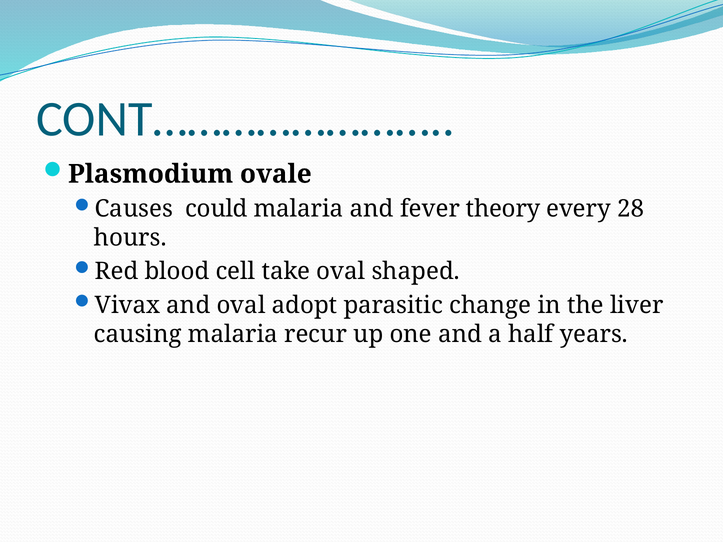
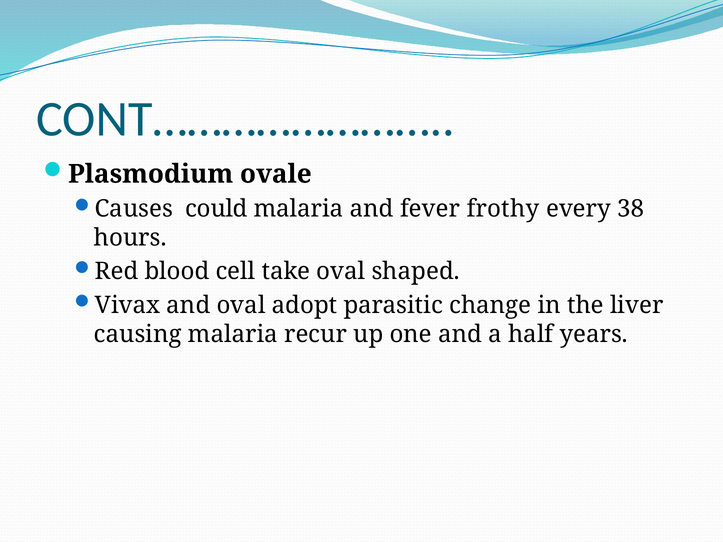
theory: theory -> frothy
28: 28 -> 38
